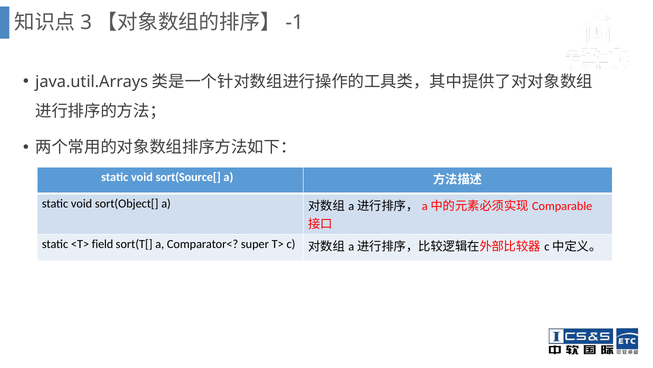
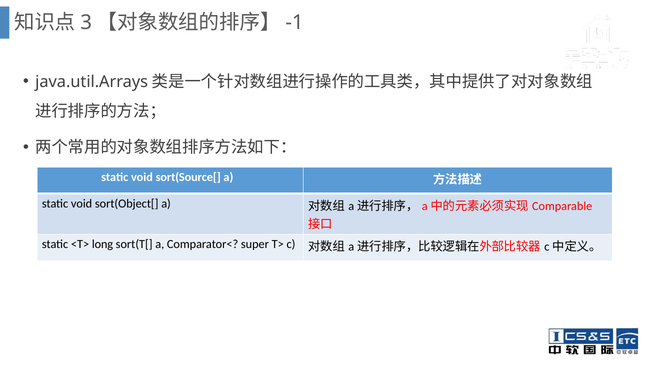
field: field -> long
